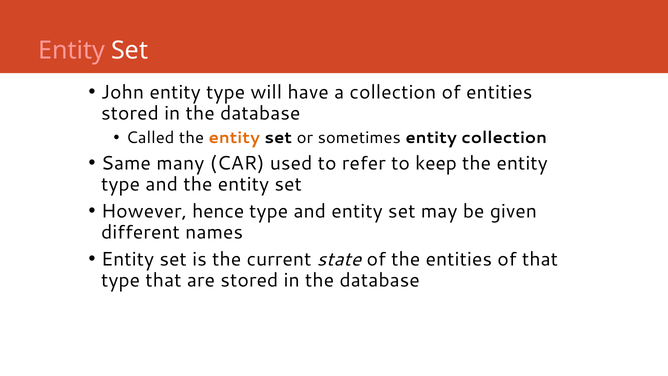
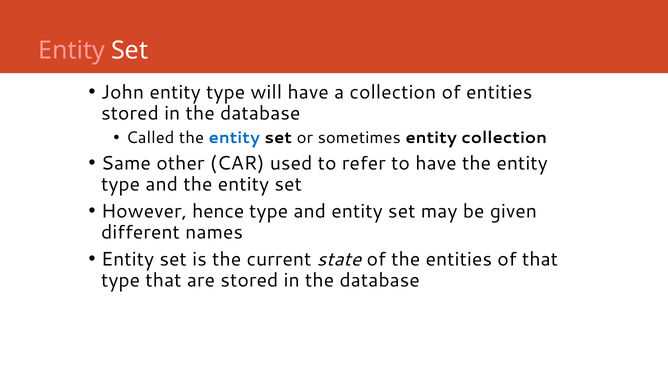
entity at (234, 138) colour: orange -> blue
many: many -> other
to keep: keep -> have
